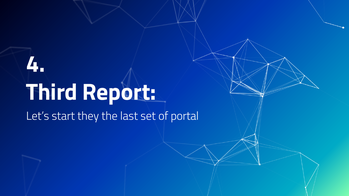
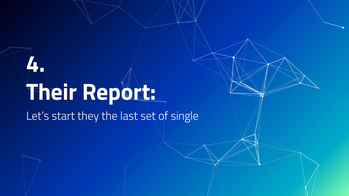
Third: Third -> Their
portal: portal -> single
